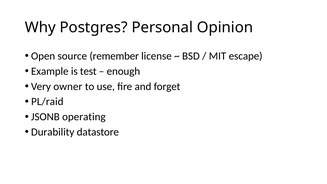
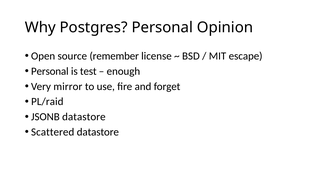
Example at (50, 71): Example -> Personal
owner: owner -> mirror
JSONB operating: operating -> datastore
Durability: Durability -> Scattered
